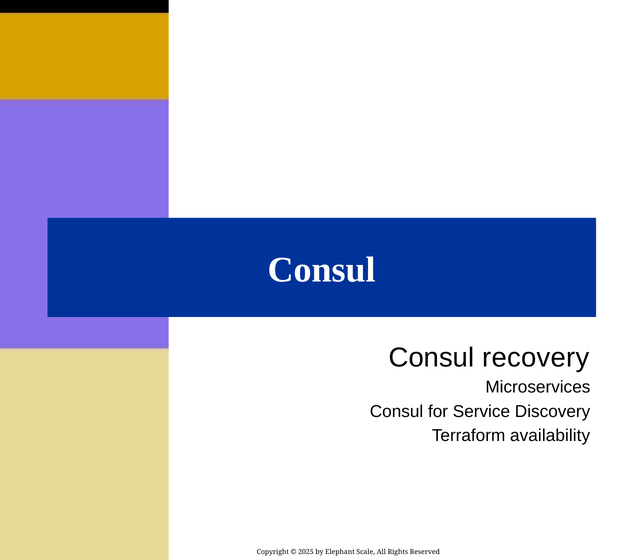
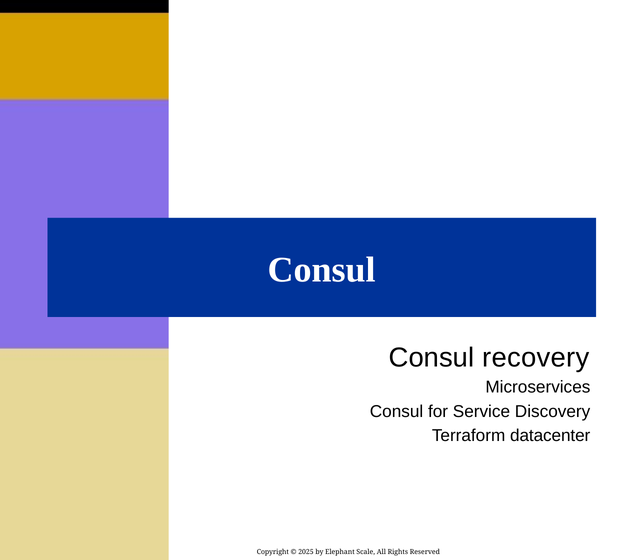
availability: availability -> datacenter
